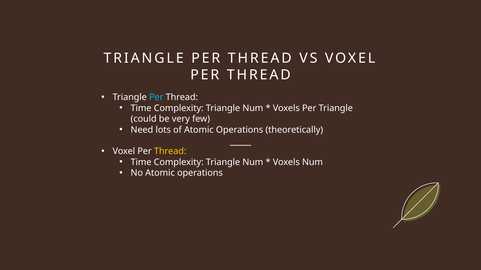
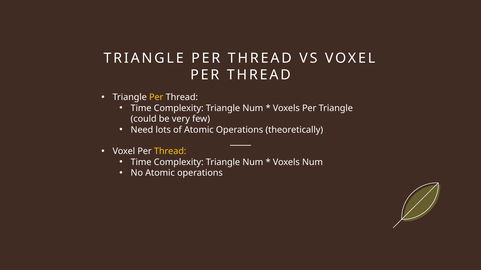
Per at (156, 98) colour: light blue -> yellow
